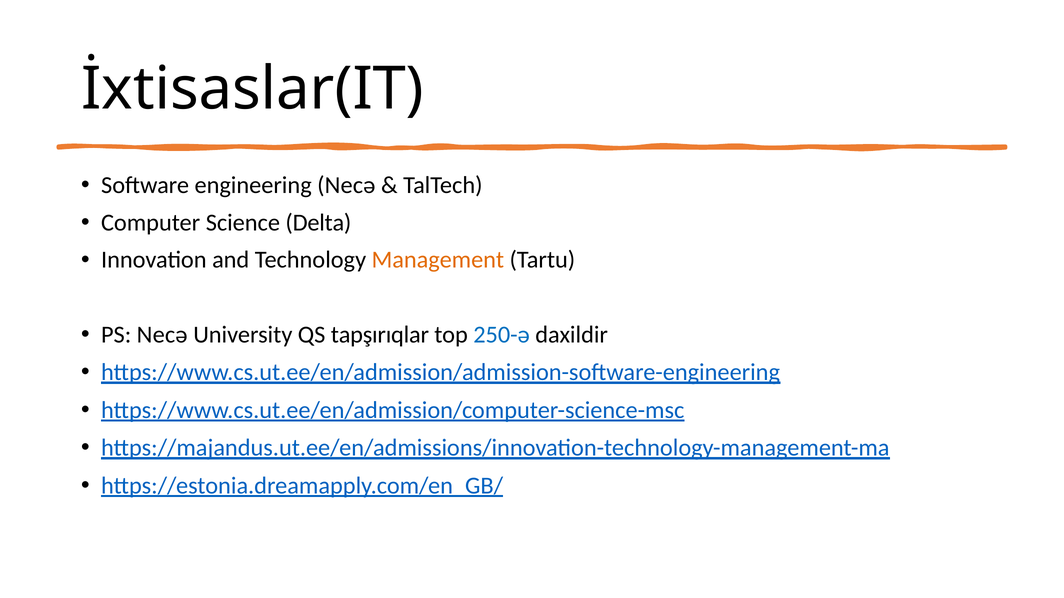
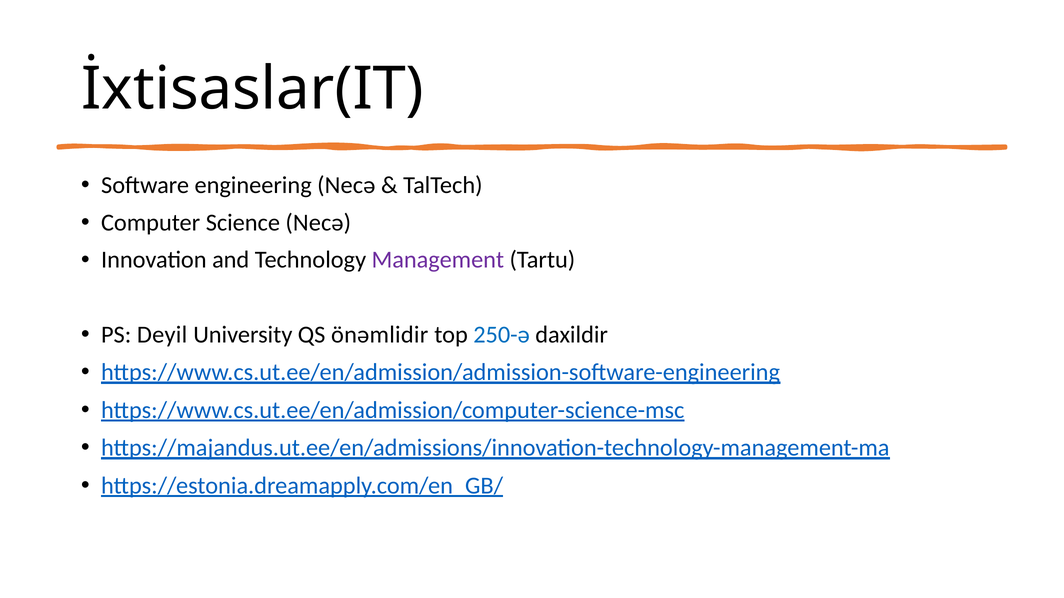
Science Delta: Delta -> Necə
Management colour: orange -> purple
PS Necə: Necə -> Deyil
tapşırıqlar: tapşırıqlar -> önəmlidir
